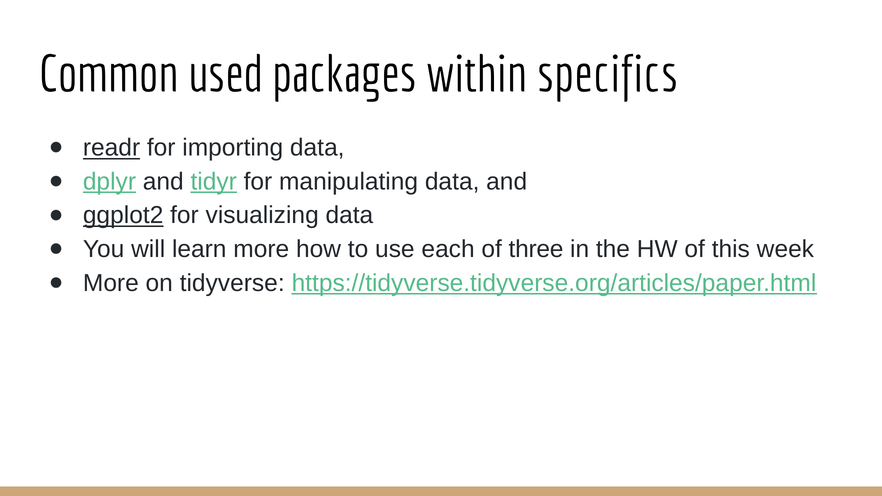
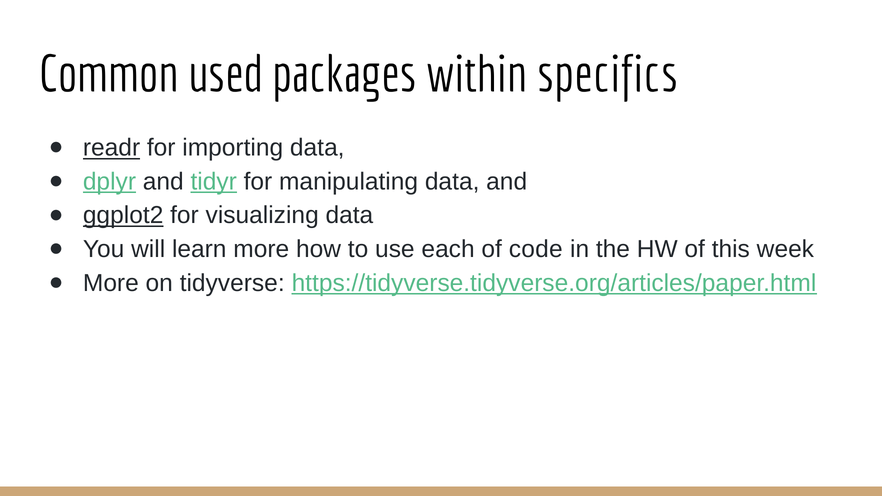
three: three -> code
